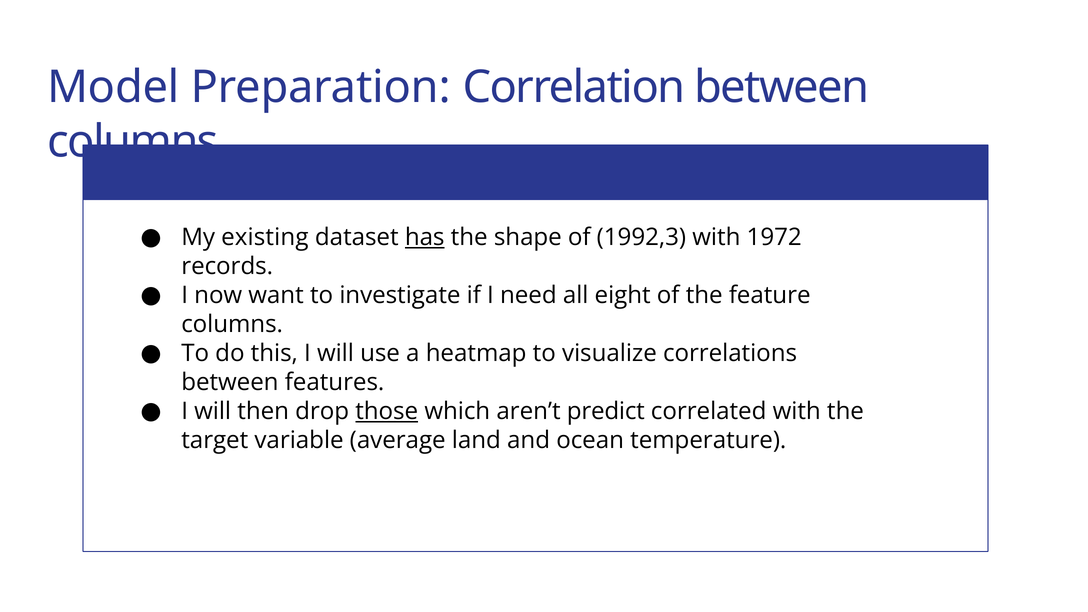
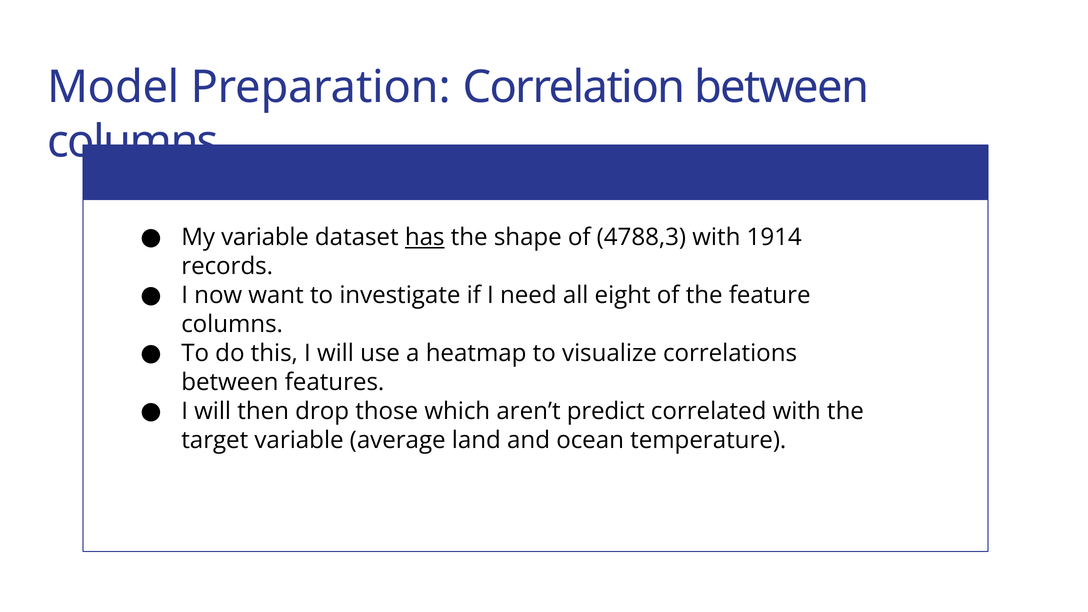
My existing: existing -> variable
1992,3: 1992,3 -> 4788,3
1972: 1972 -> 1914
those underline: present -> none
